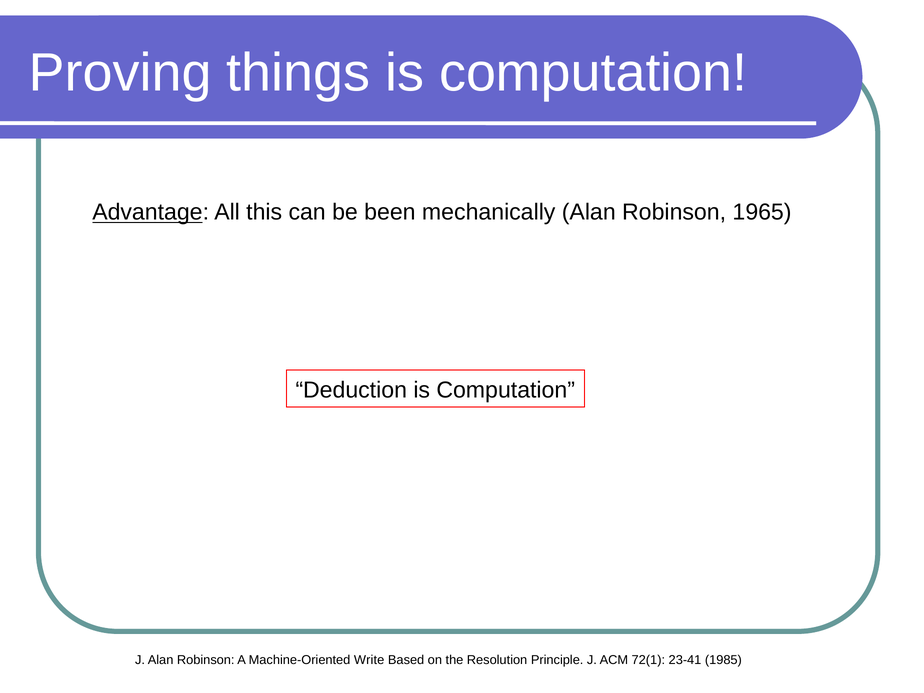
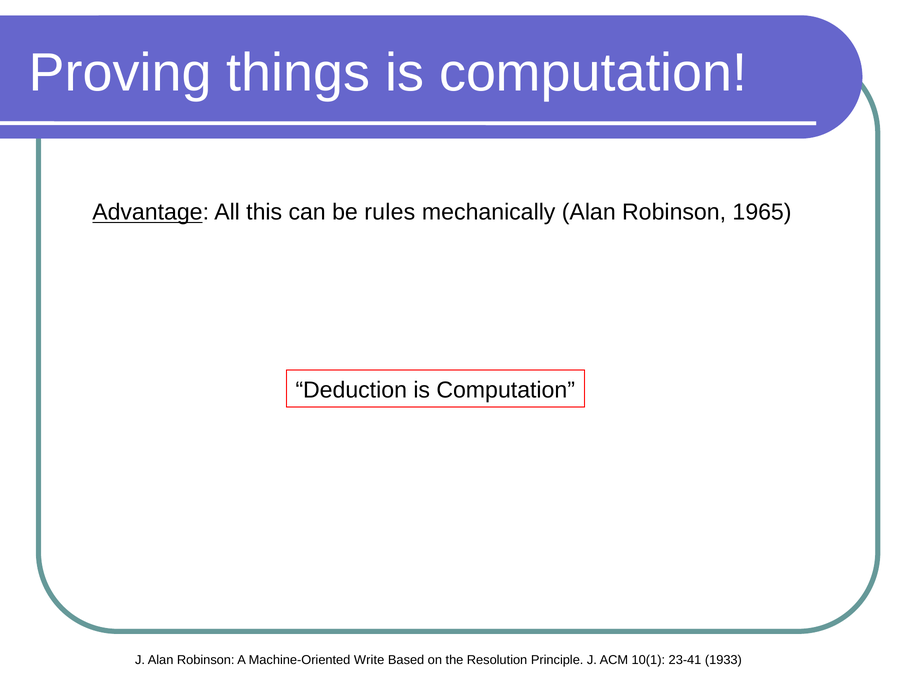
been: been -> rules
72(1: 72(1 -> 10(1
1985: 1985 -> 1933
